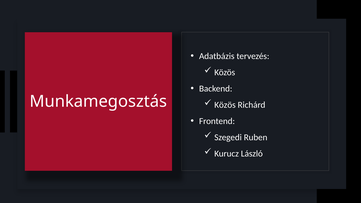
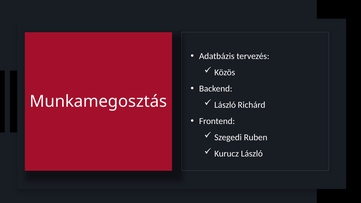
Közös at (225, 105): Közös -> László
